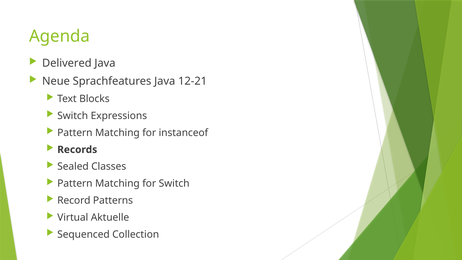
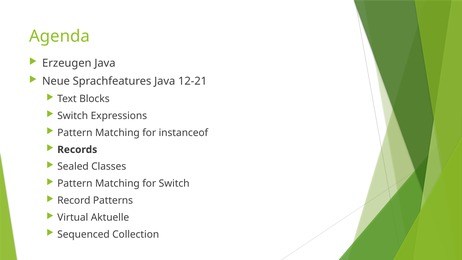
Delivered: Delivered -> Erzeugen
